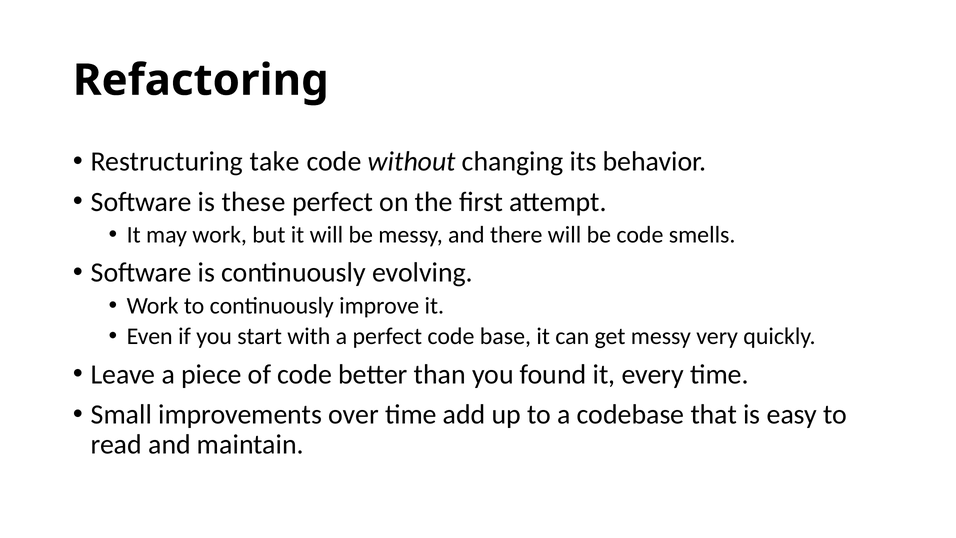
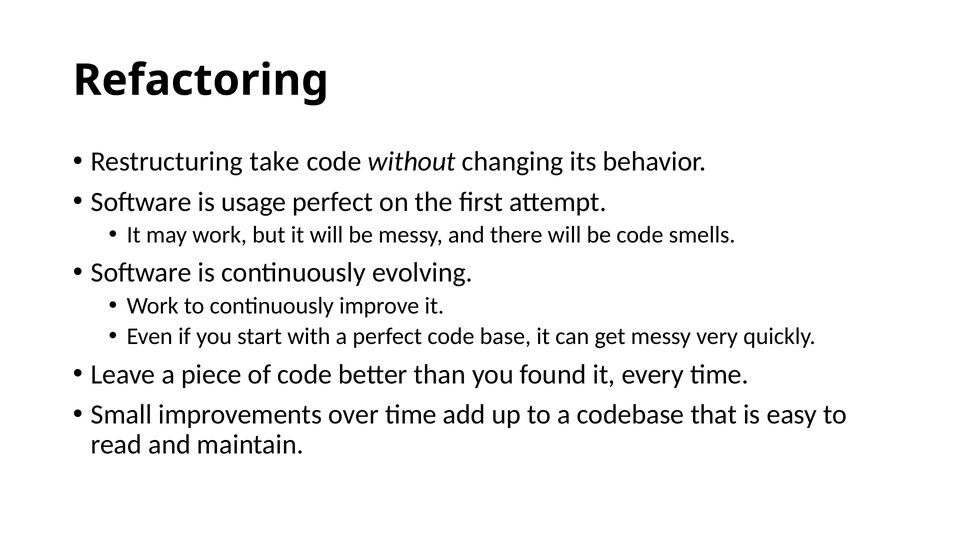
these: these -> usage
